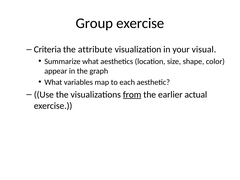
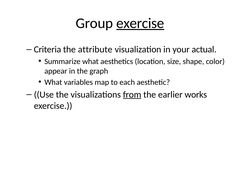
exercise at (140, 23) underline: none -> present
visual: visual -> actual
actual: actual -> works
